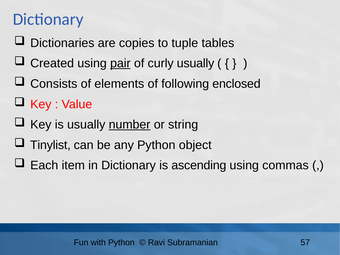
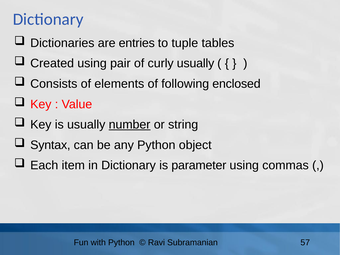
copies: copies -> entries
pair underline: present -> none
Tinylist: Tinylist -> Syntax
ascending: ascending -> parameter
